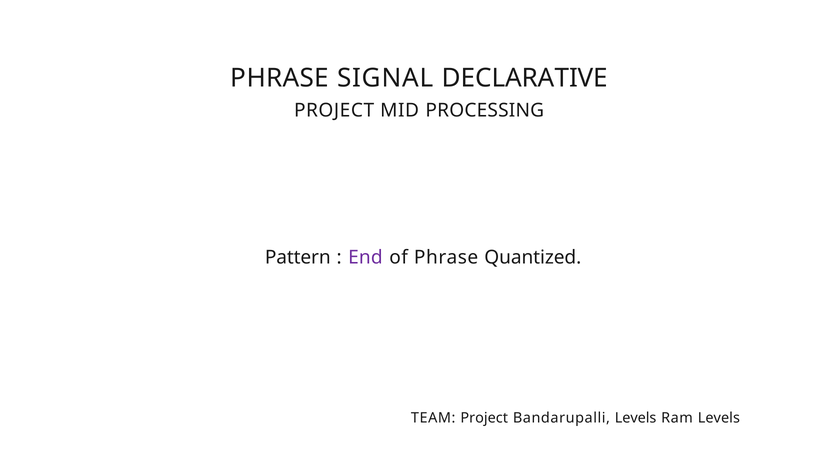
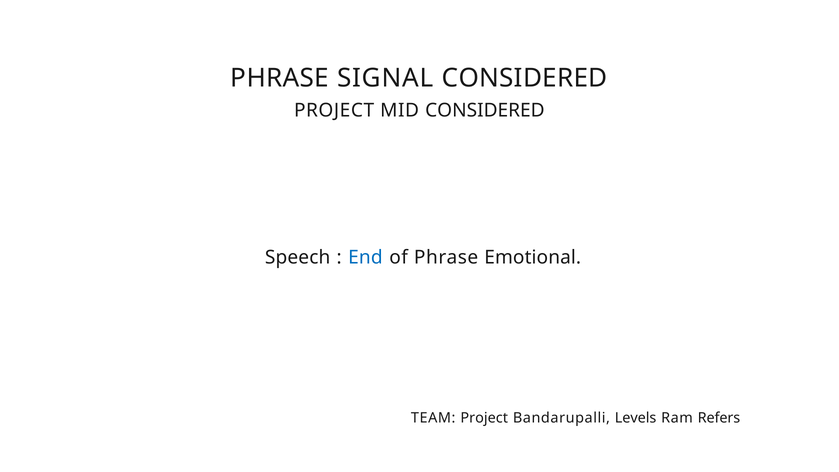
SIGNAL DECLARATIVE: DECLARATIVE -> CONSIDERED
MID PROCESSING: PROCESSING -> CONSIDERED
Pattern: Pattern -> Speech
End colour: purple -> blue
Quantized: Quantized -> Emotional
Ram Levels: Levels -> Refers
